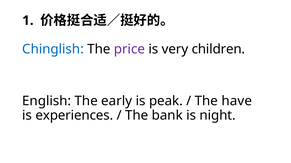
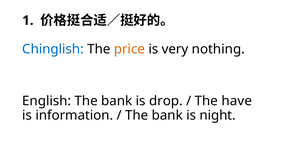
price colour: purple -> orange
children: children -> nothing
English The early: early -> bank
peak: peak -> drop
experiences: experiences -> information
